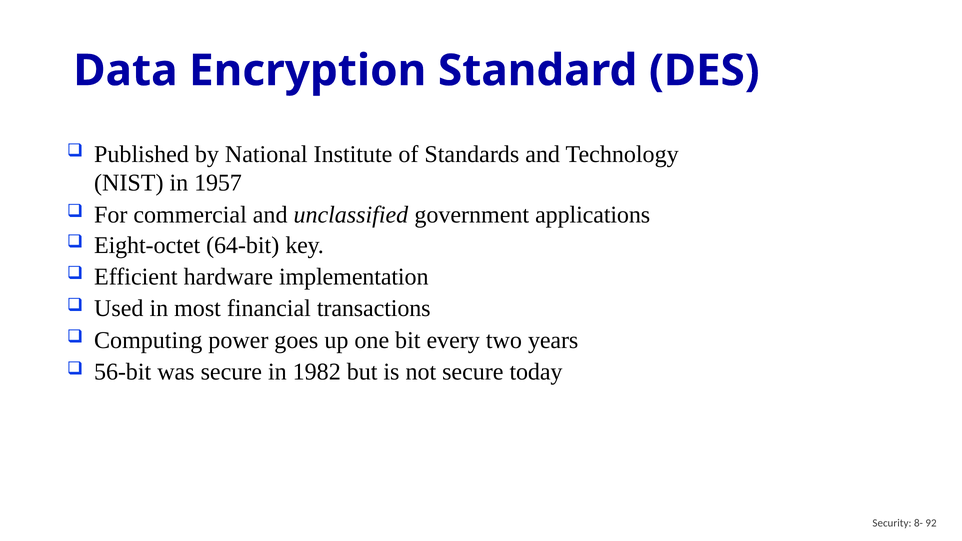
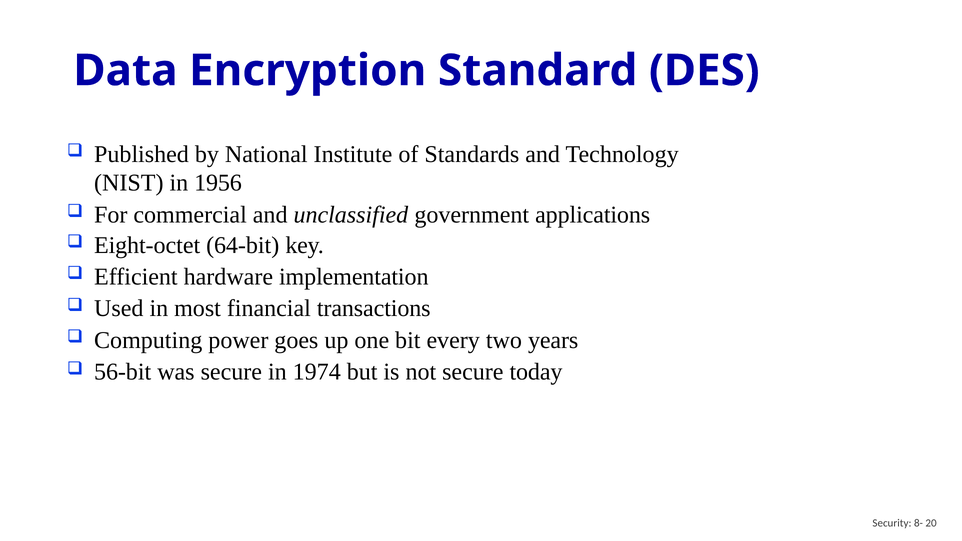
1957: 1957 -> 1956
1982: 1982 -> 1974
92: 92 -> 20
